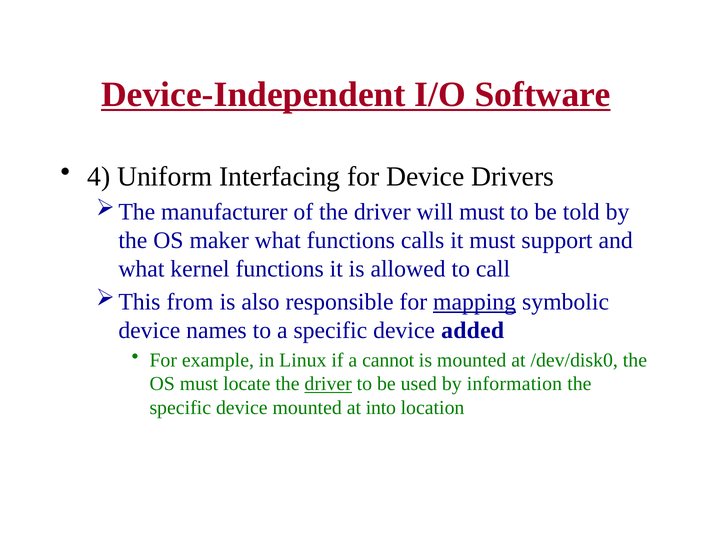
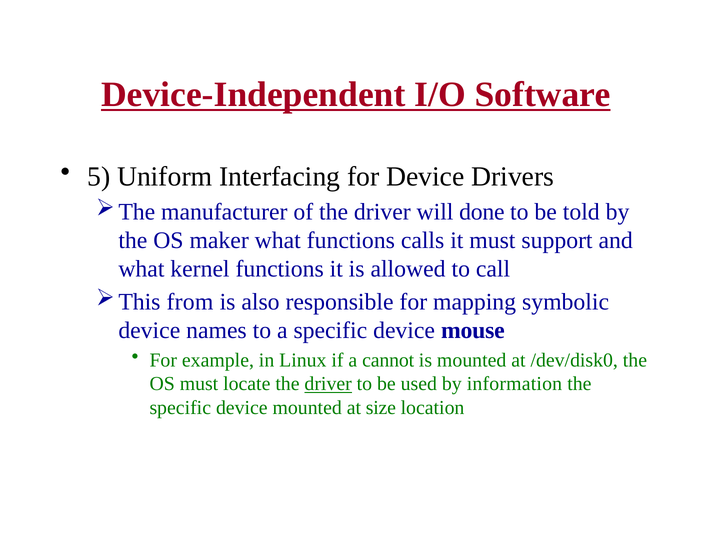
4: 4 -> 5
will must: must -> done
mapping underline: present -> none
added: added -> mouse
into: into -> size
